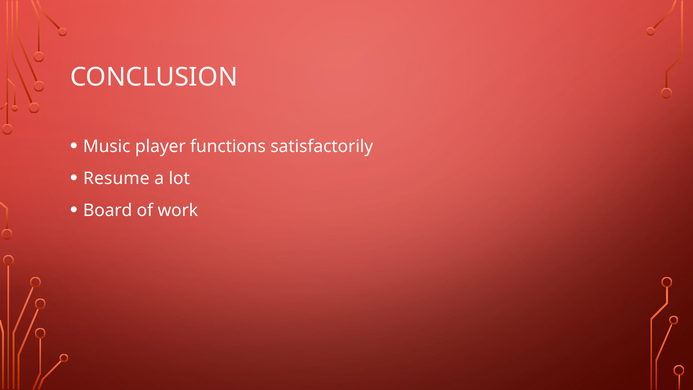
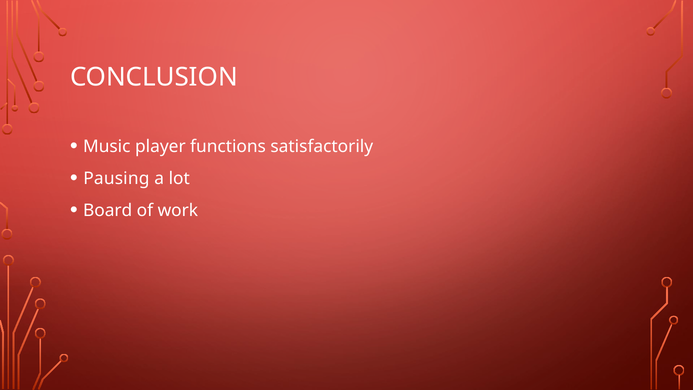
Resume: Resume -> Pausing
